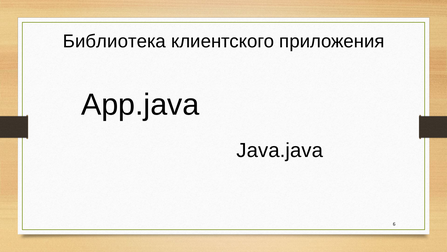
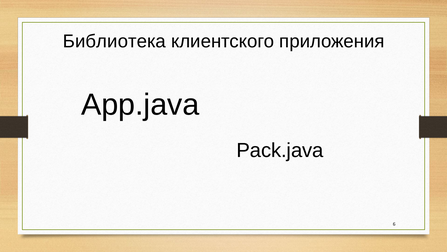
Java.java: Java.java -> Pack.java
